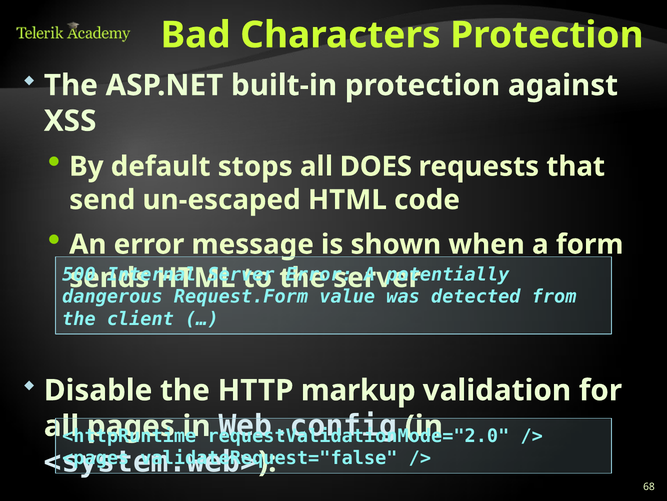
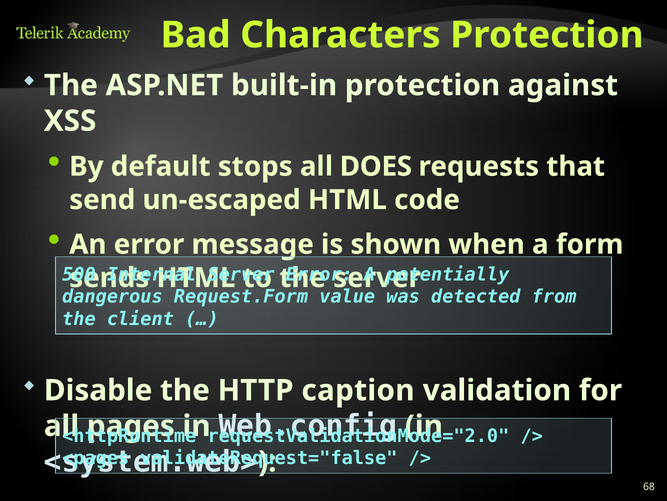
markup: markup -> caption
